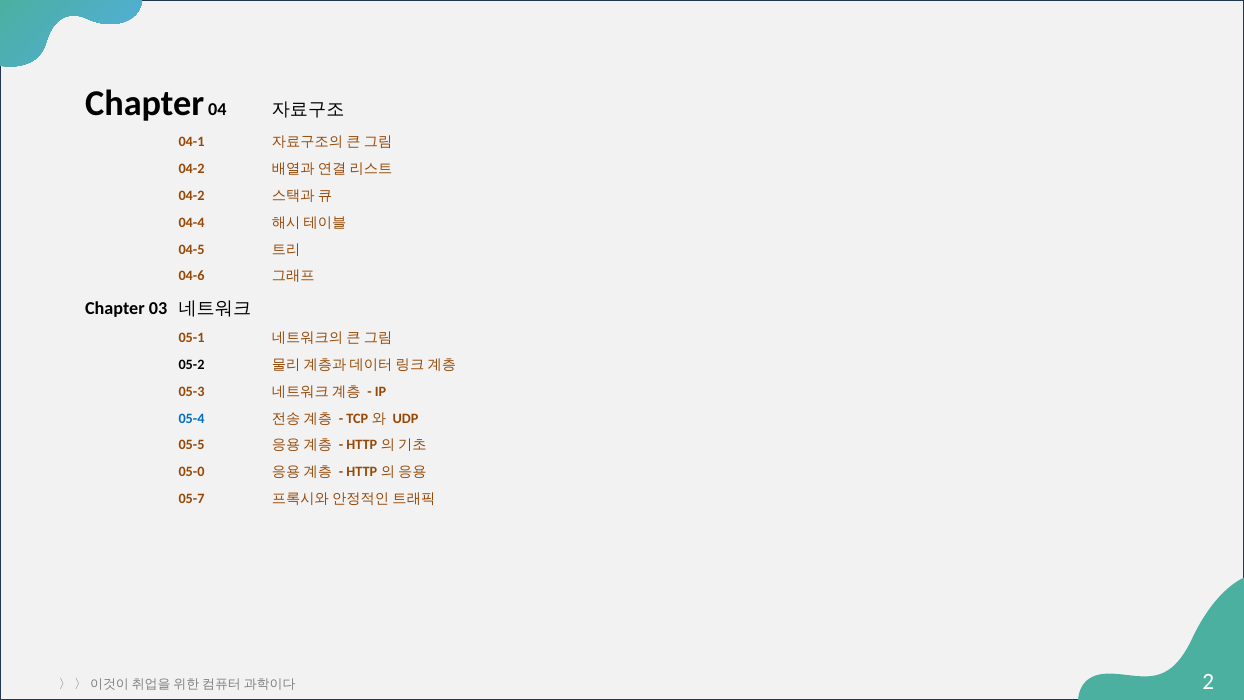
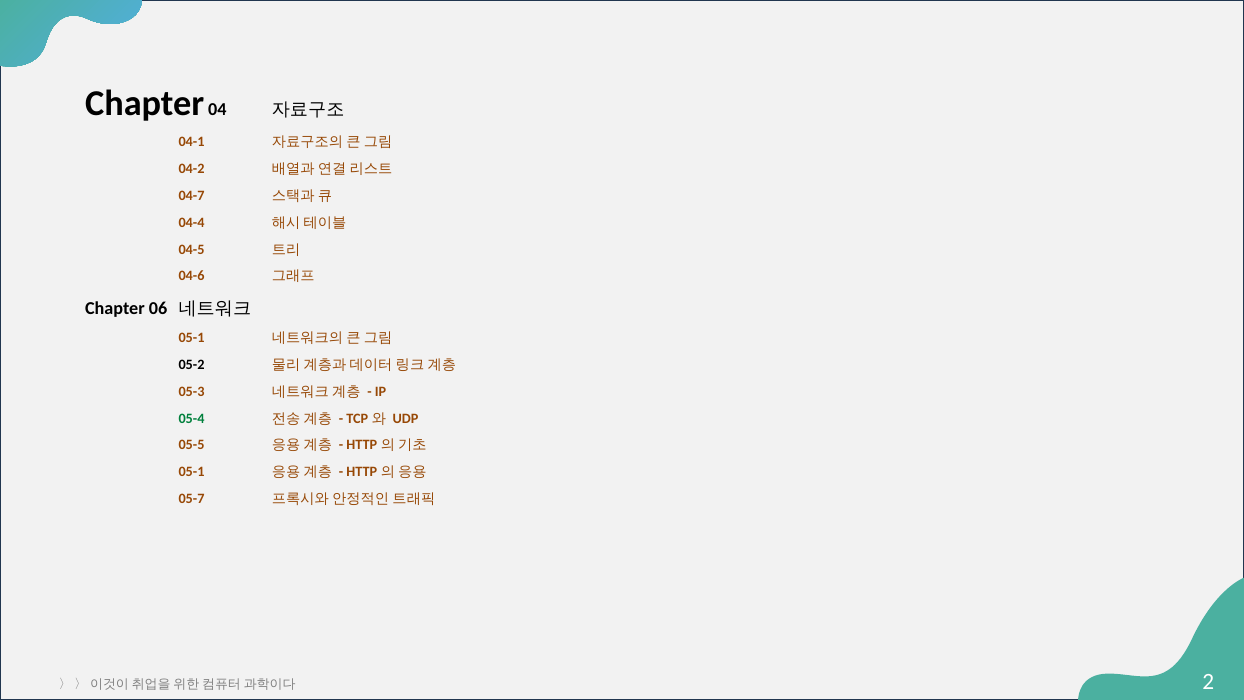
04-2 at (192, 196): 04-2 -> 04-7
03: 03 -> 06
05-4 colour: blue -> green
05-0 at (192, 472): 05-0 -> 05-1
